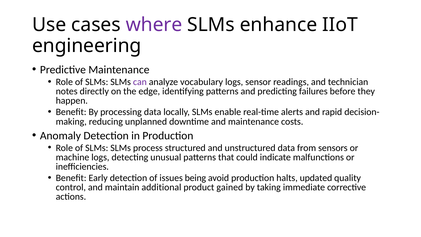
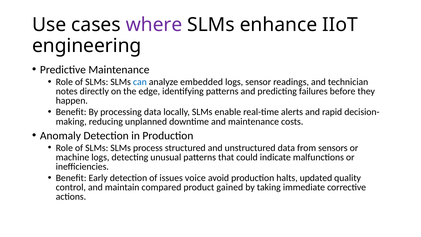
can colour: purple -> blue
vocabulary: vocabulary -> embedded
being: being -> voice
additional: additional -> compared
